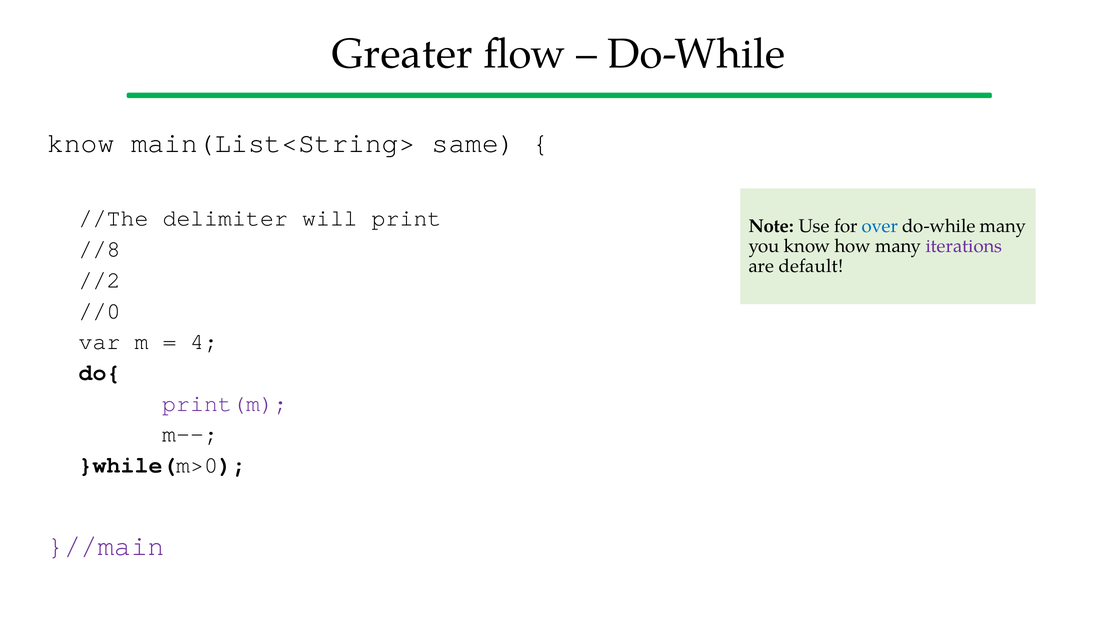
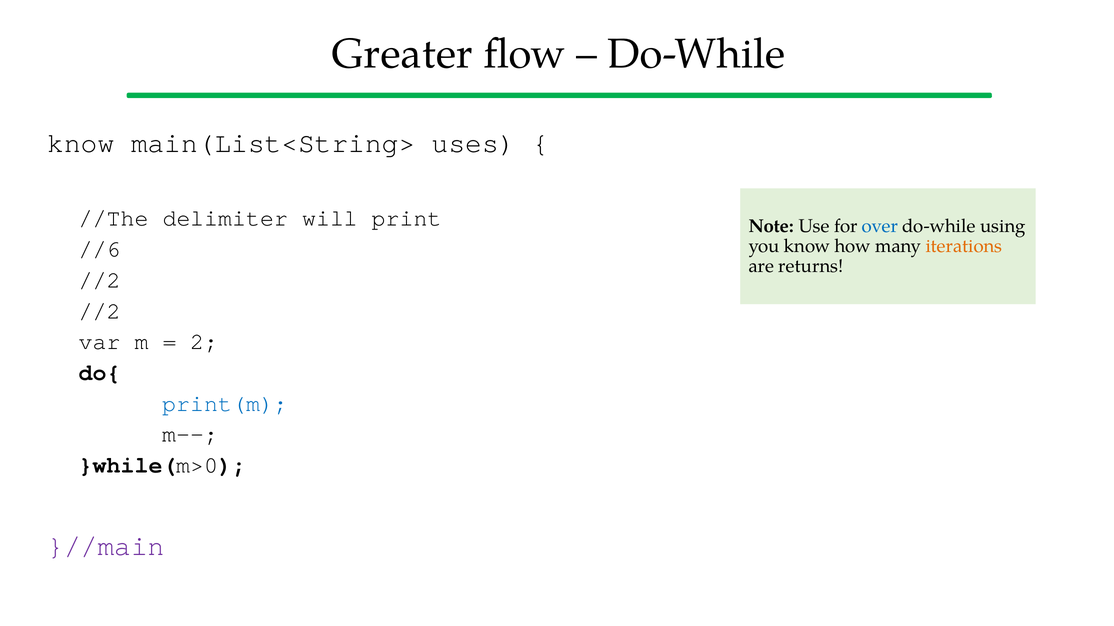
same: same -> uses
do-while many: many -> using
//8: //8 -> //6
iterations colour: purple -> orange
default: default -> returns
//0 at (100, 311): //0 -> //2
4: 4 -> 2
print(m colour: purple -> blue
